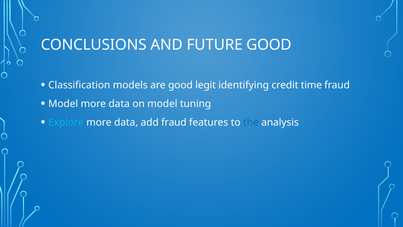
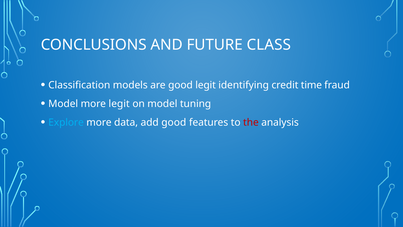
FUTURE GOOD: GOOD -> CLASS
data at (119, 104): data -> legit
add fraud: fraud -> good
the colour: blue -> red
